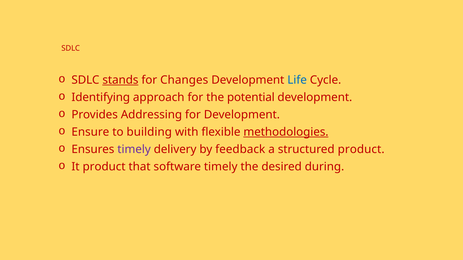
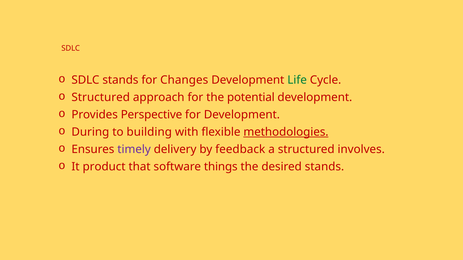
stands at (120, 80) underline: present -> none
Life colour: blue -> green
Identifying at (101, 98): Identifying -> Structured
Addressing: Addressing -> Perspective
Ensure: Ensure -> During
structured product: product -> involves
software timely: timely -> things
desired during: during -> stands
